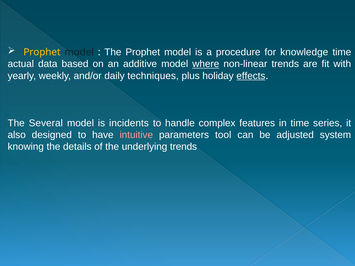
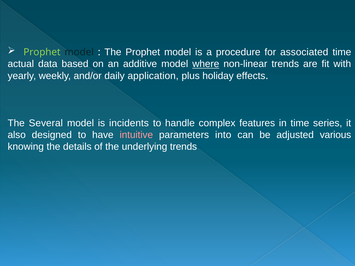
Prophet at (42, 52) colour: yellow -> light green
knowledge: knowledge -> associated
techniques: techniques -> application
effects underline: present -> none
tool: tool -> into
system: system -> various
